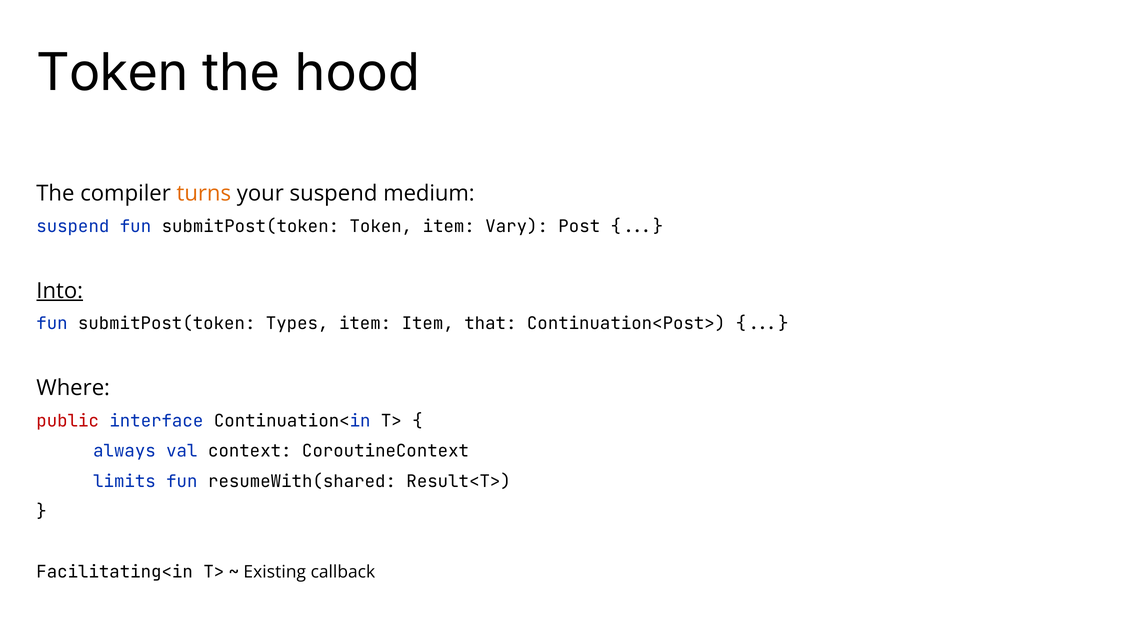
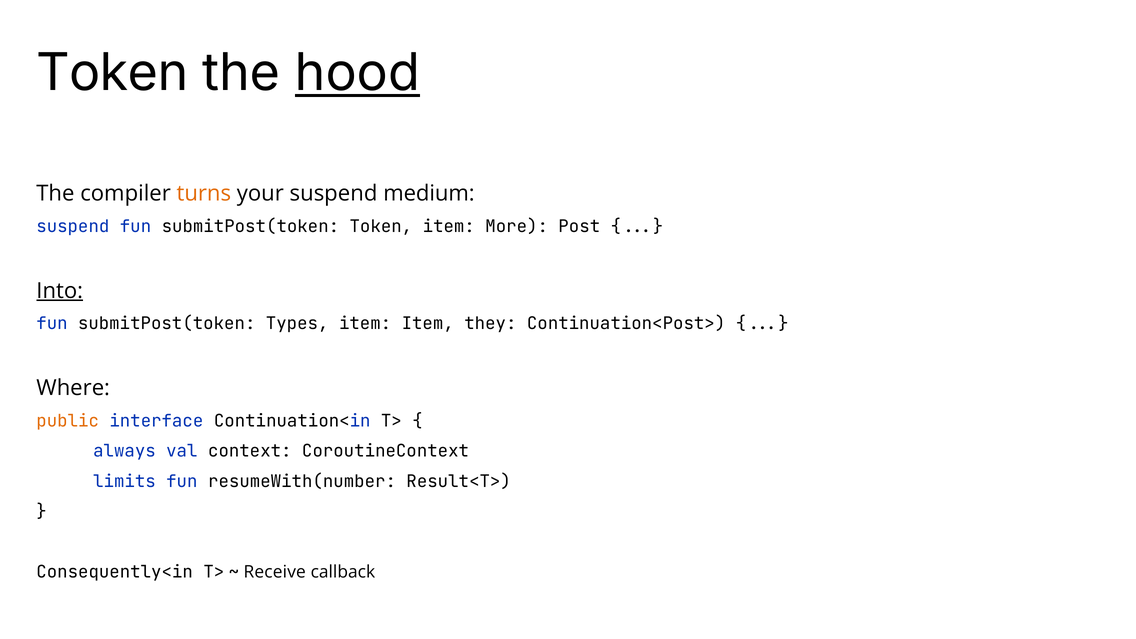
hood underline: none -> present
Vary: Vary -> More
that: that -> they
public colour: red -> orange
resumeWith(shared: resumeWith(shared -> resumeWith(number
Facilitating<in: Facilitating<in -> Consequently<in
Existing: Existing -> Receive
